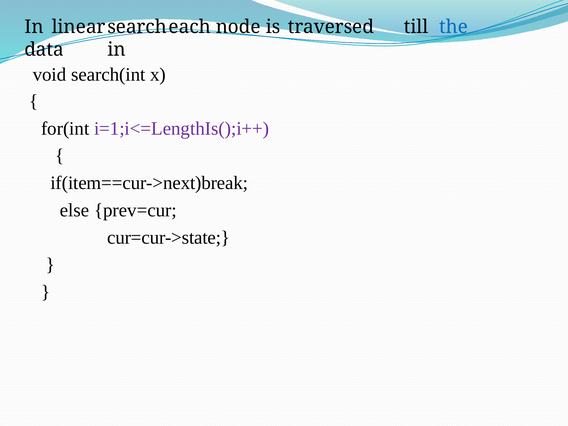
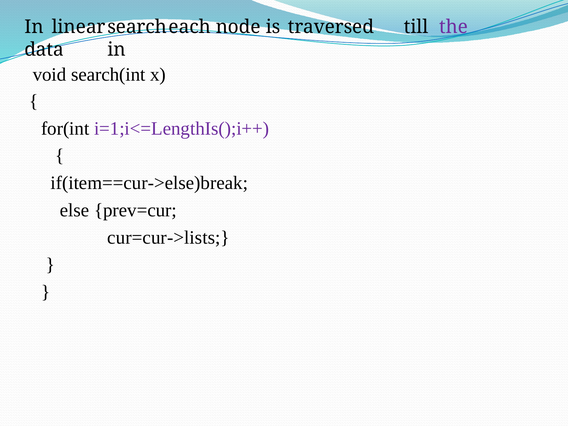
the colour: blue -> purple
if(item==cur->next)break: if(item==cur->next)break -> if(item==cur->else)break
cur=cur->state: cur=cur->state -> cur=cur->lists
